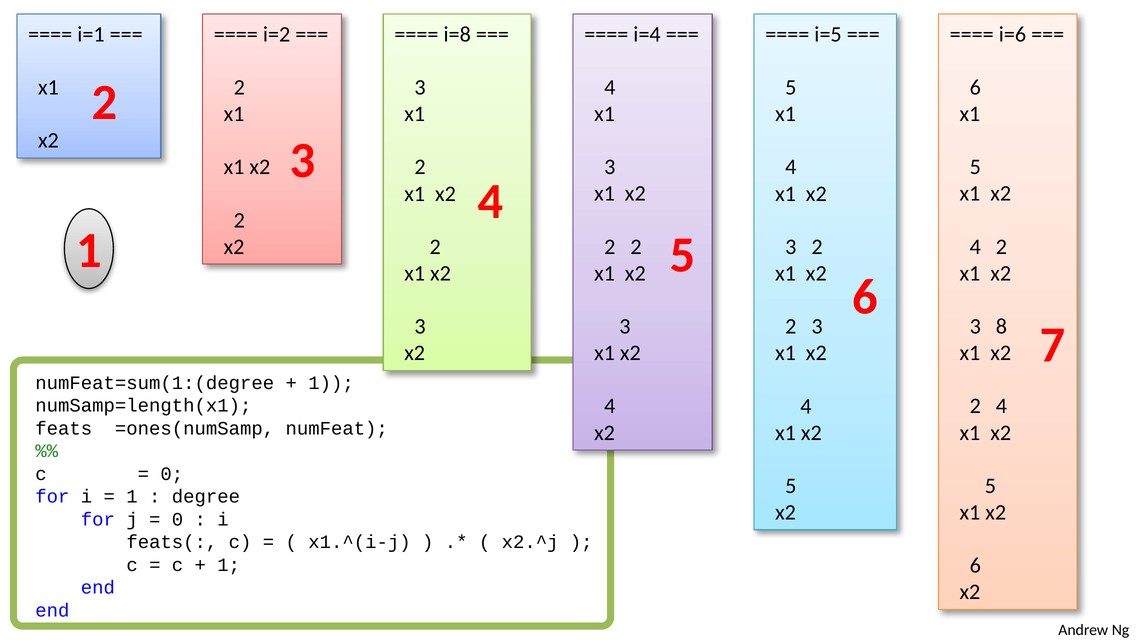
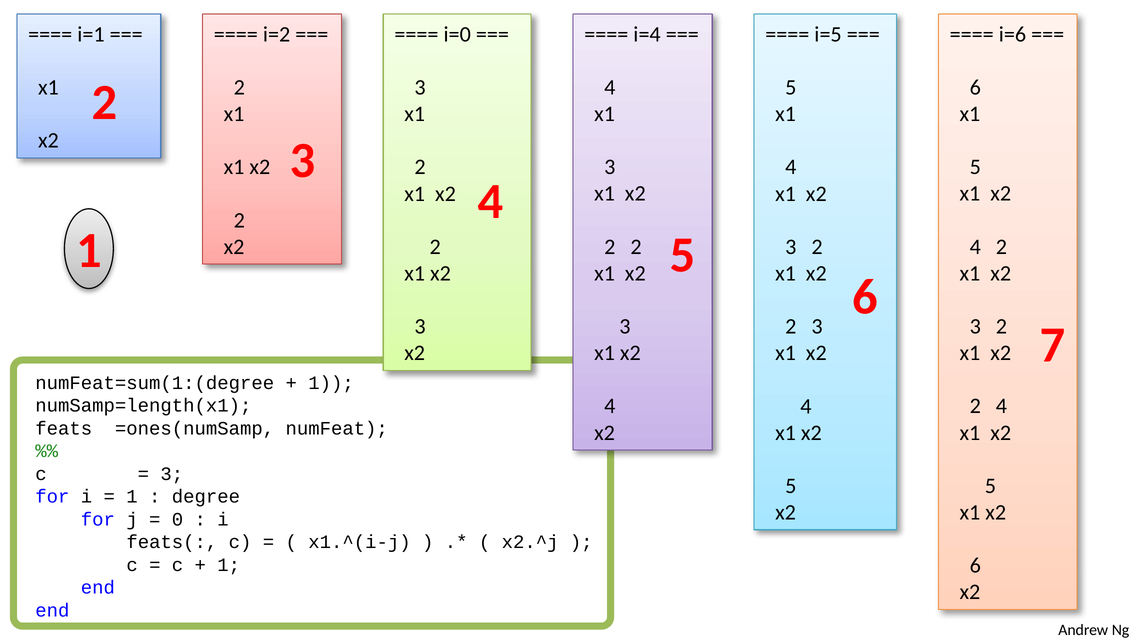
i=8: i=8 -> i=0
8 at (1001, 327): 8 -> 2
0 at (172, 474): 0 -> 3
